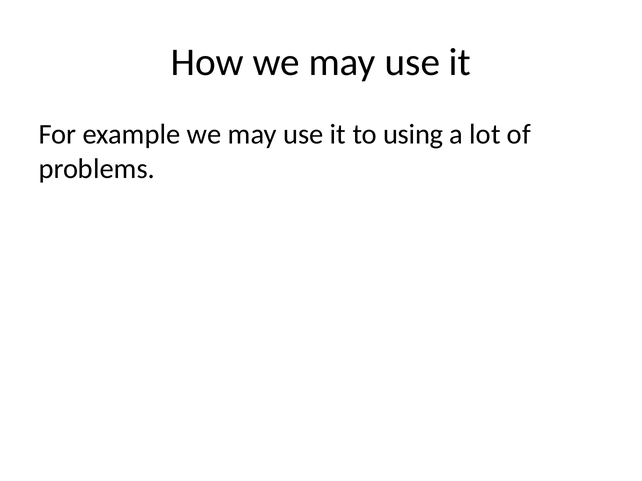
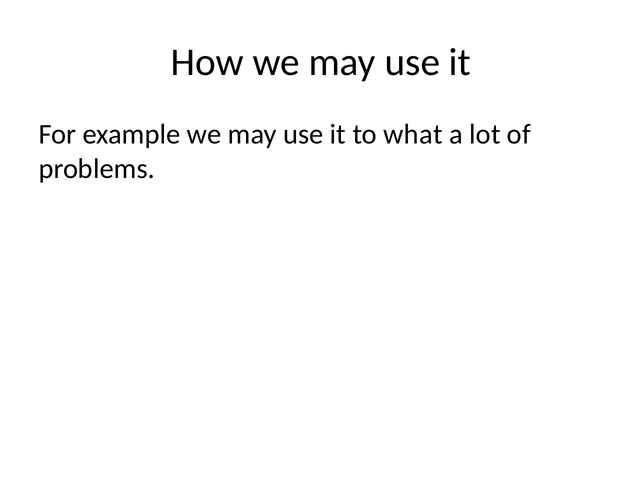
using: using -> what
